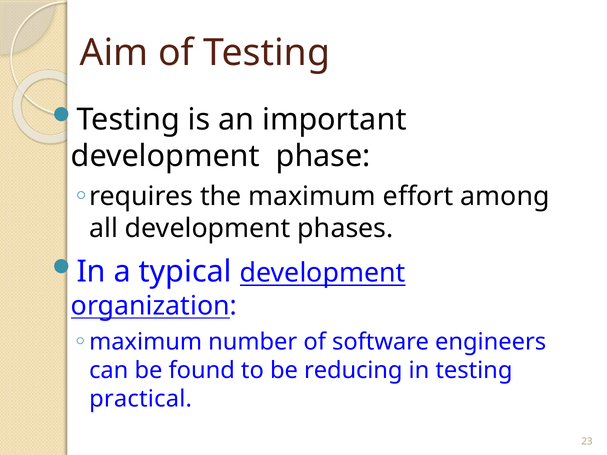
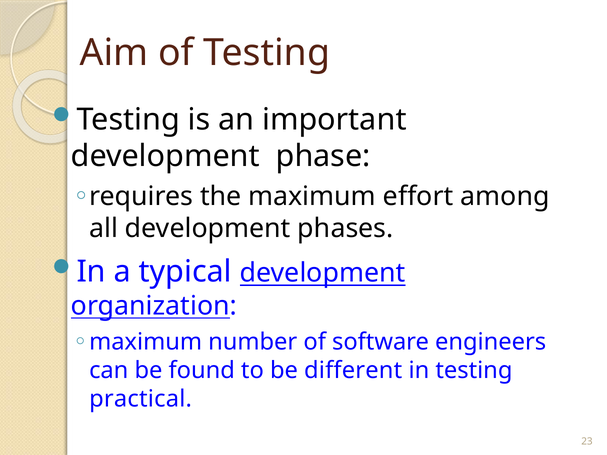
reducing: reducing -> different
